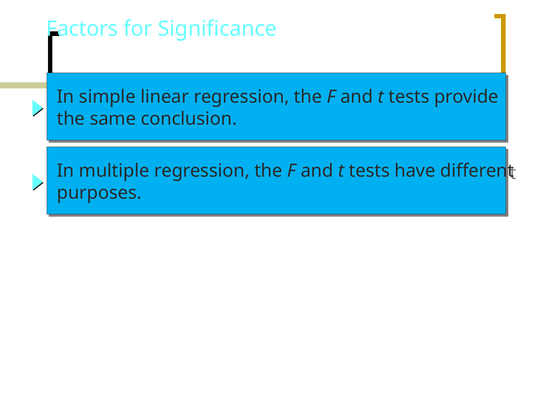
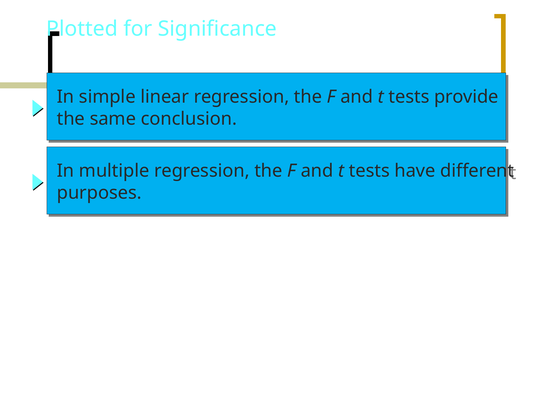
Factors: Factors -> Plotted
